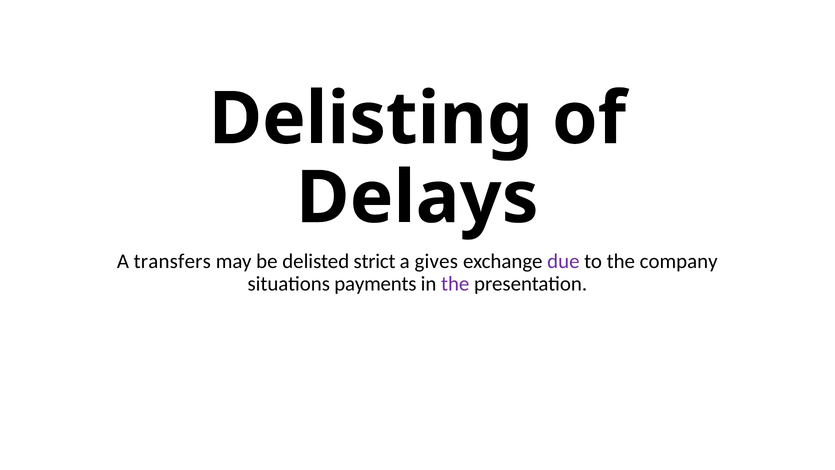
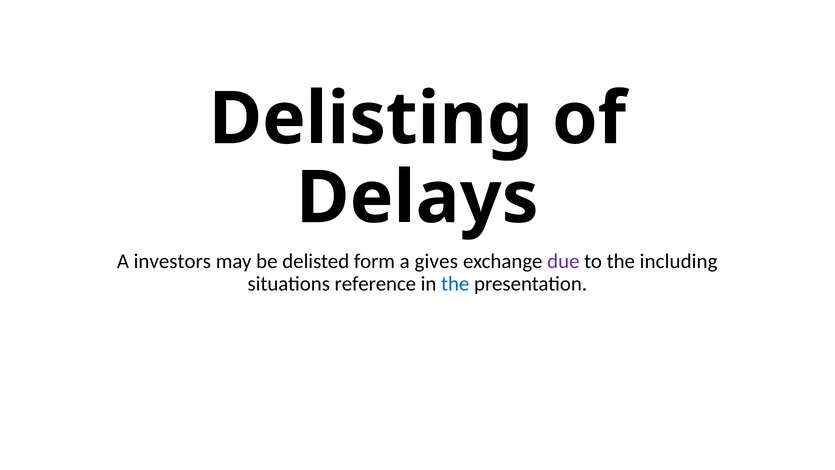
transfers: transfers -> investors
strict: strict -> form
company: company -> including
payments: payments -> reference
the at (455, 284) colour: purple -> blue
